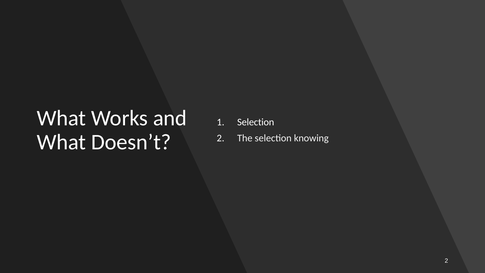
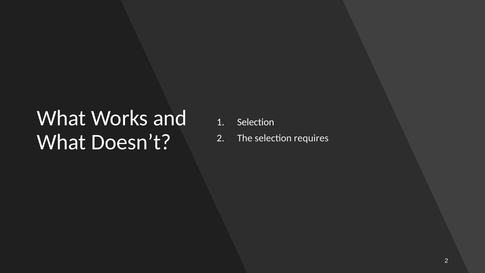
knowing: knowing -> requires
